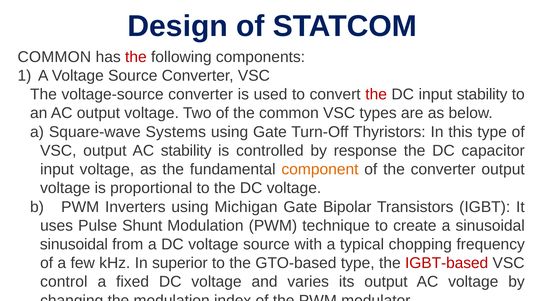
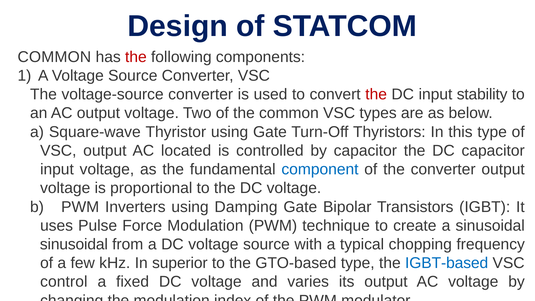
Systems: Systems -> Thyristor
AC stability: stability -> located
by response: response -> capacitor
component colour: orange -> blue
Michigan: Michigan -> Damping
Shunt: Shunt -> Force
IGBT-based colour: red -> blue
